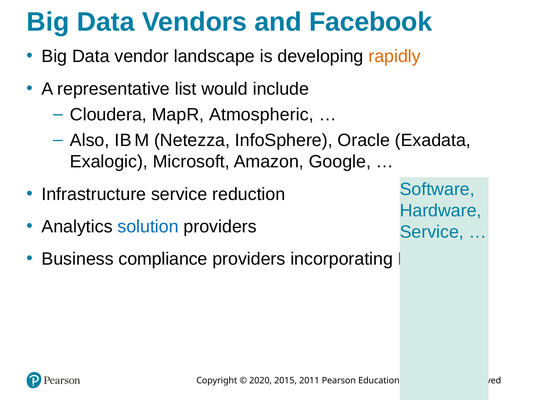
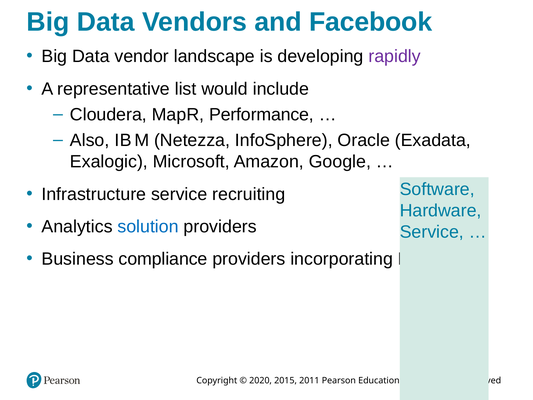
rapidly colour: orange -> purple
Atmospheric: Atmospheric -> Performance
reduction: reduction -> recruiting
